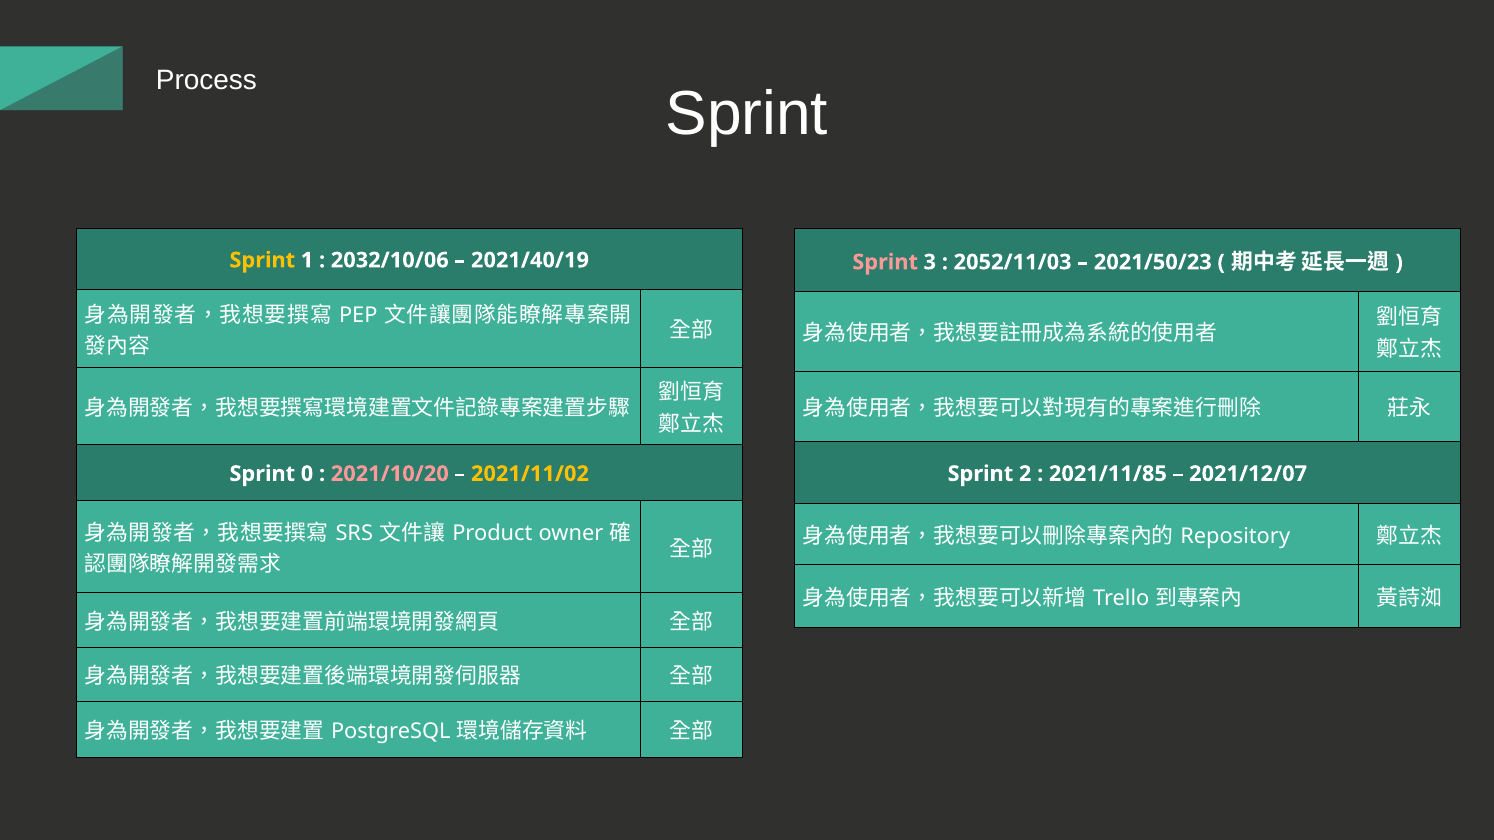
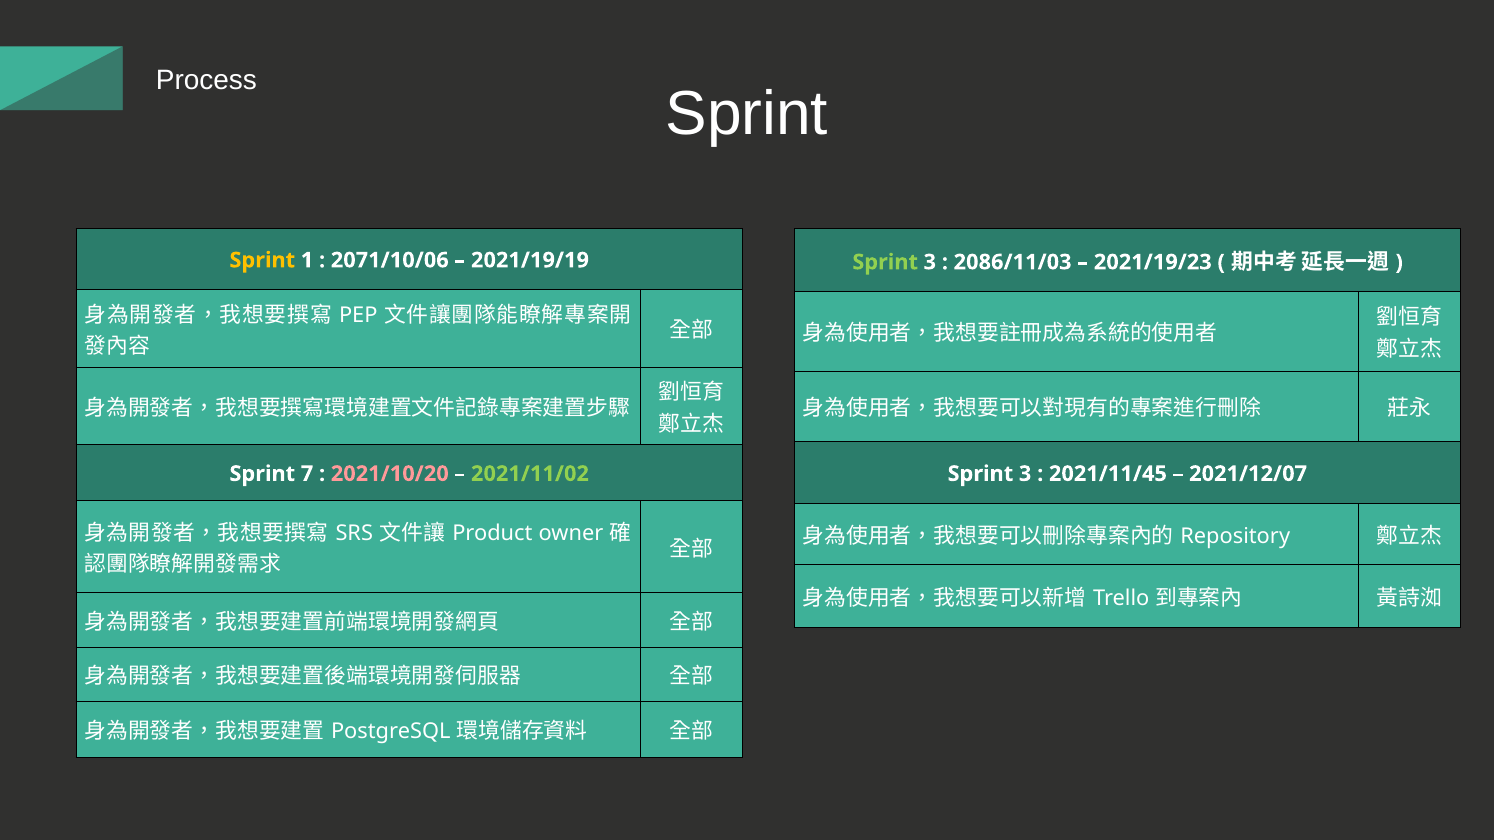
2032/10/06: 2032/10/06 -> 2071/10/06
2021/40/19: 2021/40/19 -> 2021/19/19
Sprint at (885, 262) colour: pink -> light green
2052/11/03: 2052/11/03 -> 2086/11/03
2021/50/23: 2021/50/23 -> 2021/19/23
0: 0 -> 7
2021/11/02 colour: yellow -> light green
2 at (1025, 474): 2 -> 3
2021/11/85: 2021/11/85 -> 2021/11/45
